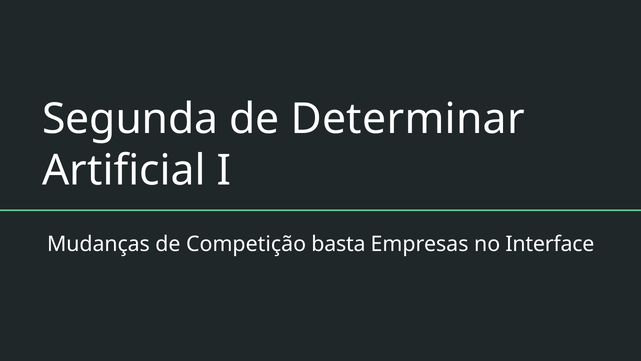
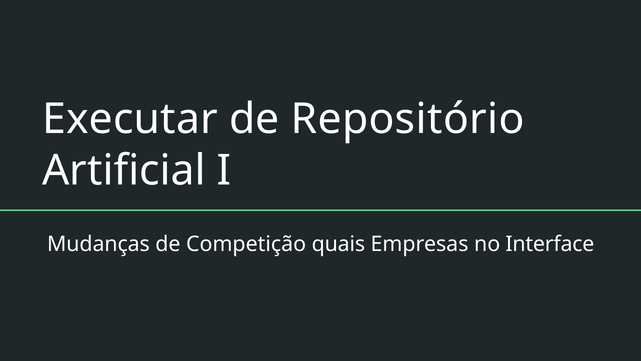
Segunda: Segunda -> Executar
Determinar: Determinar -> Repositório
basta: basta -> quais
